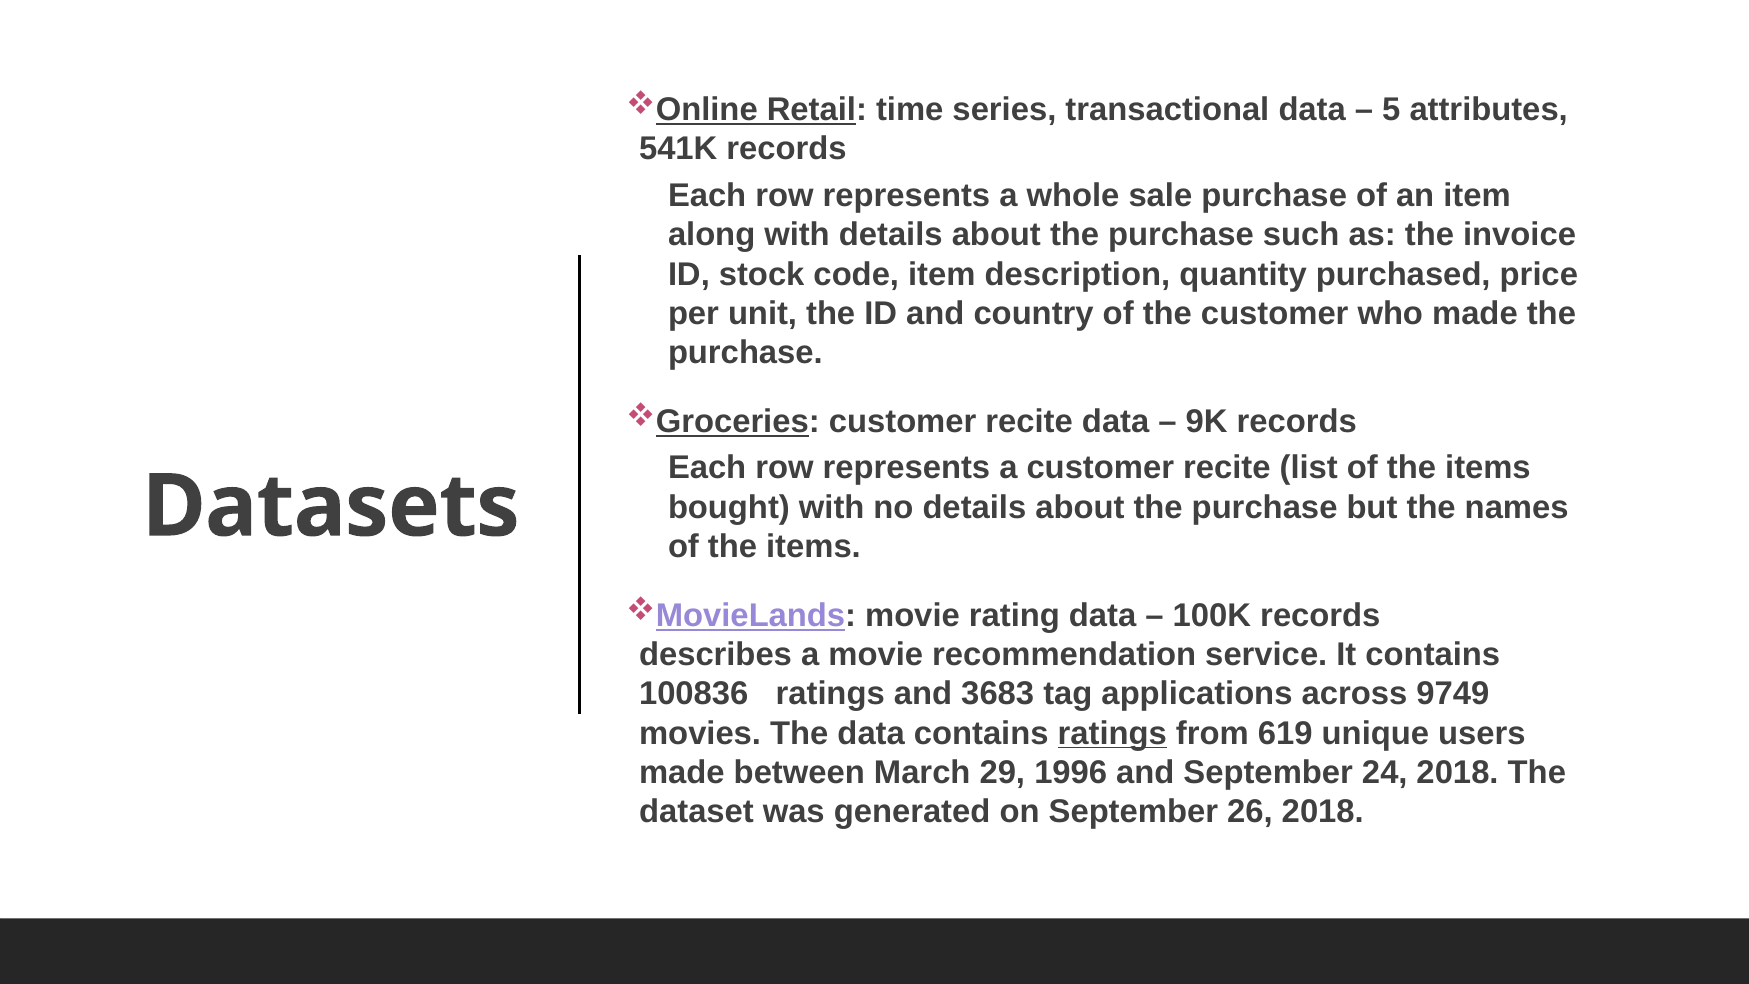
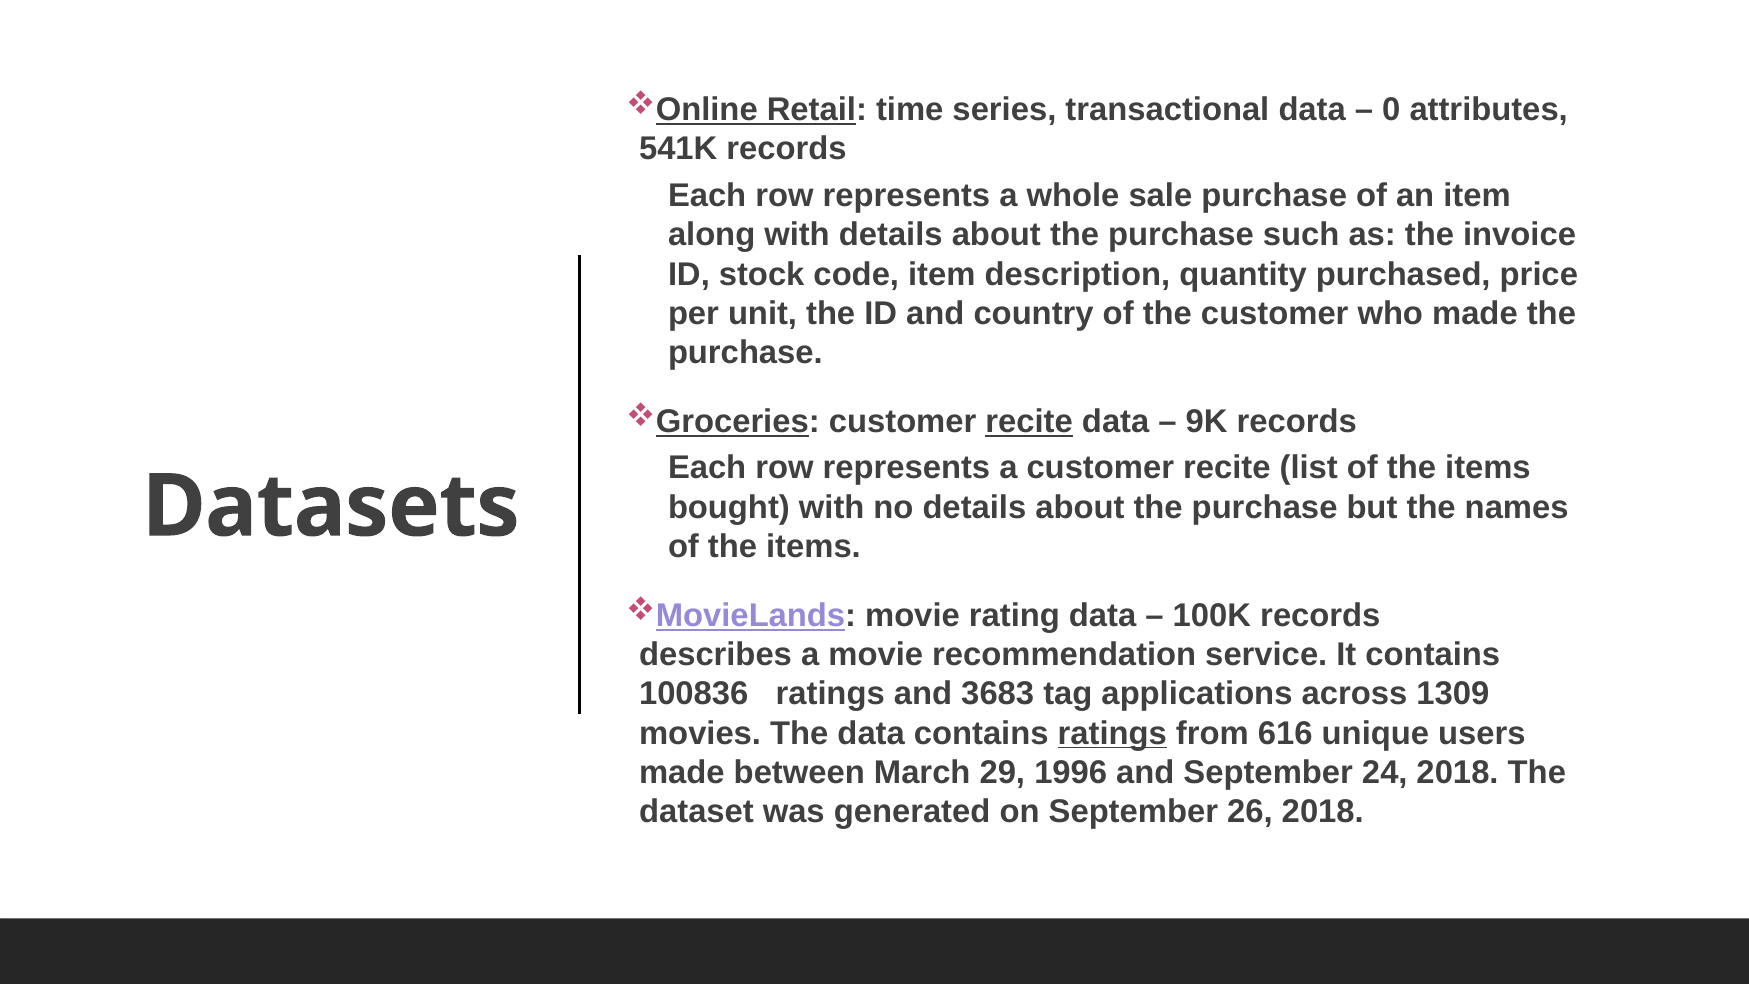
5: 5 -> 0
recite at (1029, 421) underline: none -> present
9749: 9749 -> 1309
619: 619 -> 616
